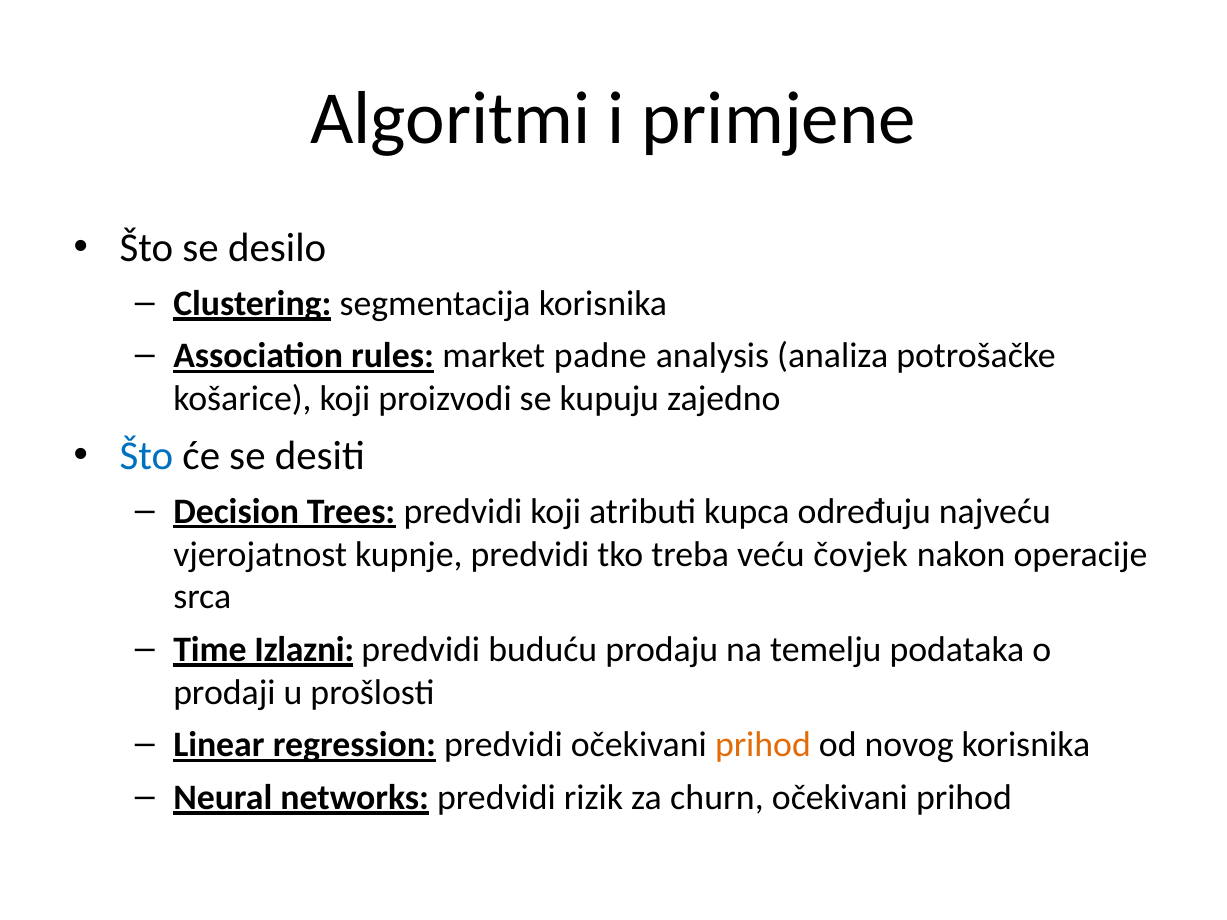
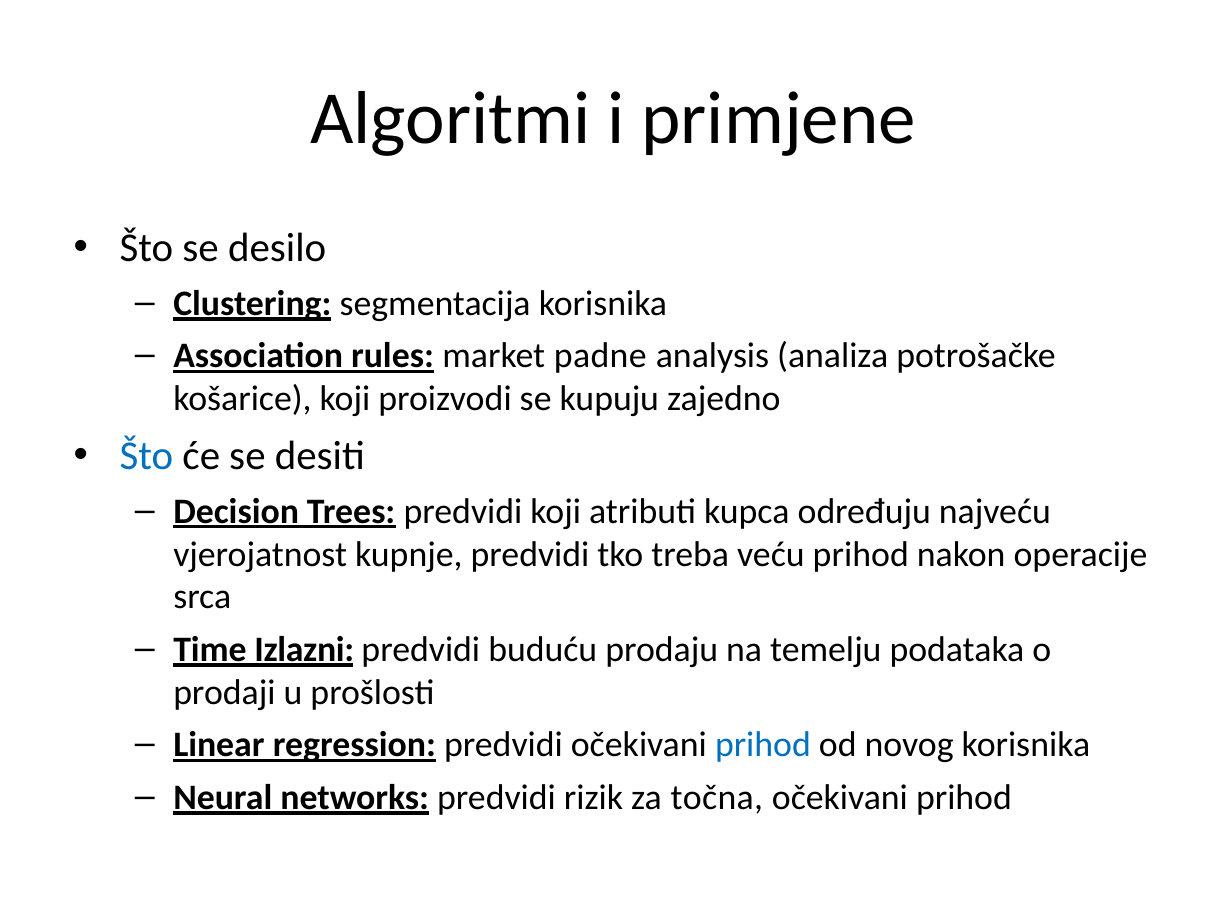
veću čovjek: čovjek -> prihod
prihod at (763, 745) colour: orange -> blue
churn: churn -> točna
